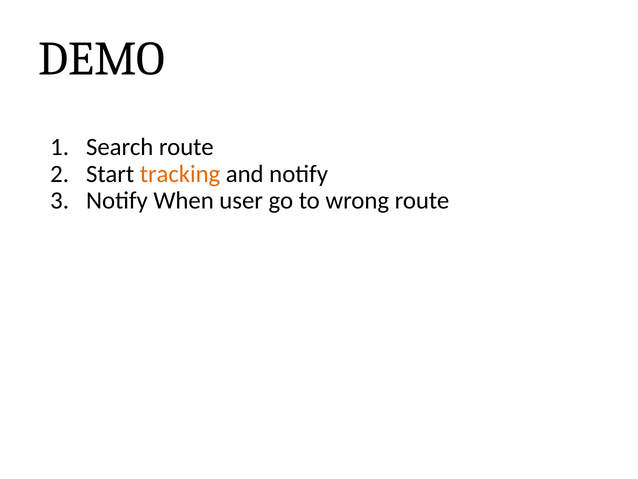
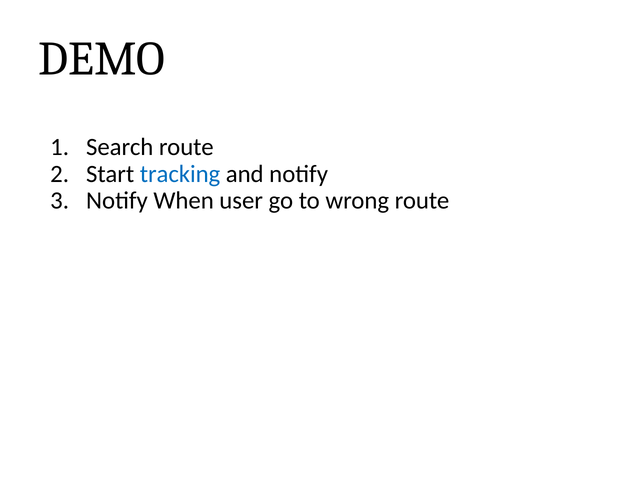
tracking colour: orange -> blue
